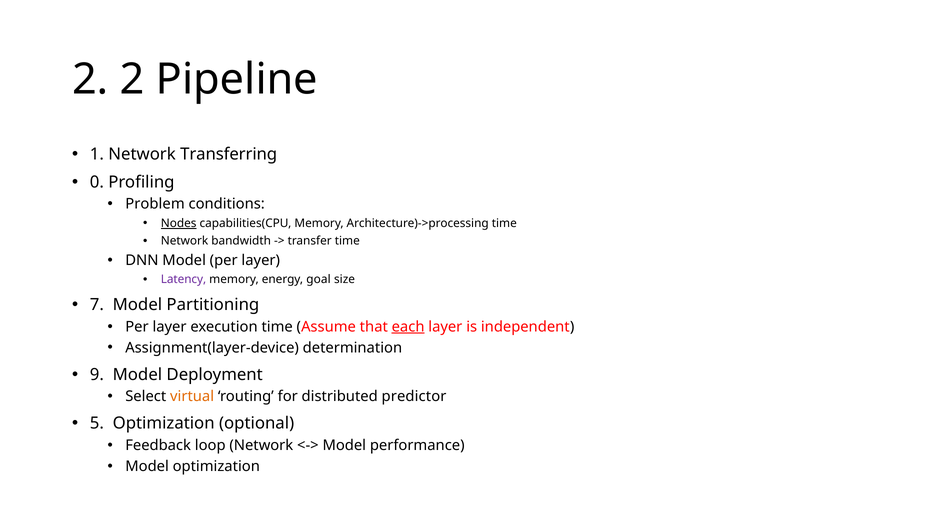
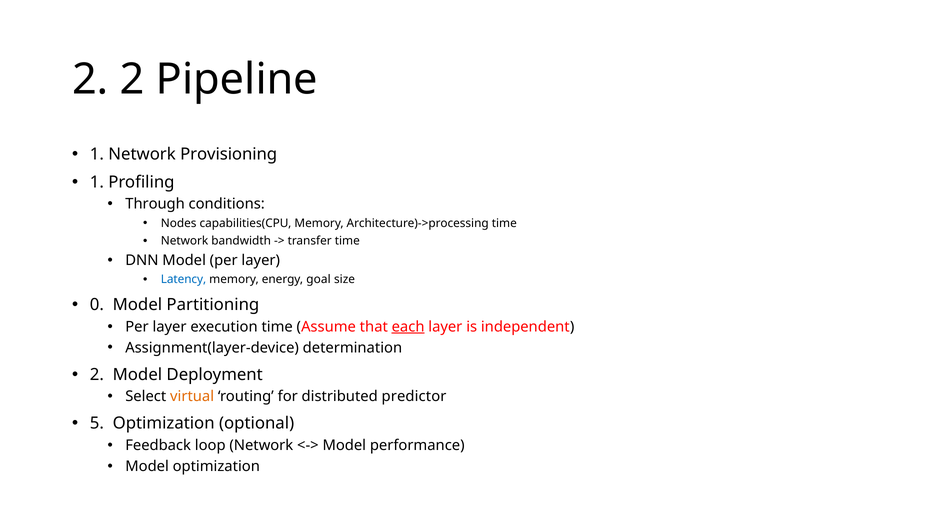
Transferring: Transferring -> Provisioning
0 at (97, 182): 0 -> 1
Problem: Problem -> Through
Nodes underline: present -> none
Latency colour: purple -> blue
7: 7 -> 0
9 at (97, 375): 9 -> 2
